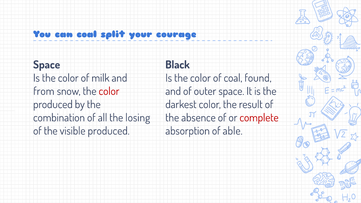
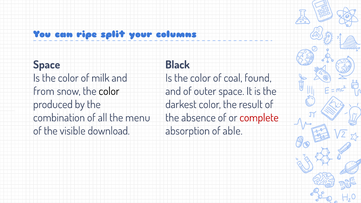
can coal: coal -> ripe
courage: courage -> columns
color at (109, 91) colour: red -> black
losing: losing -> menu
visible produced: produced -> download
